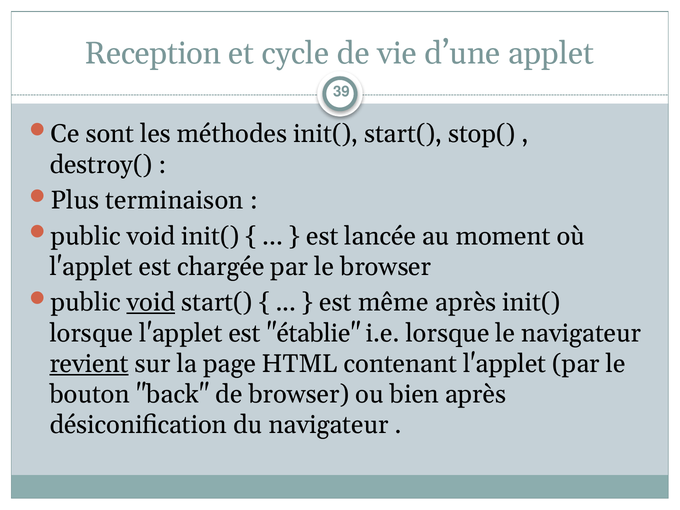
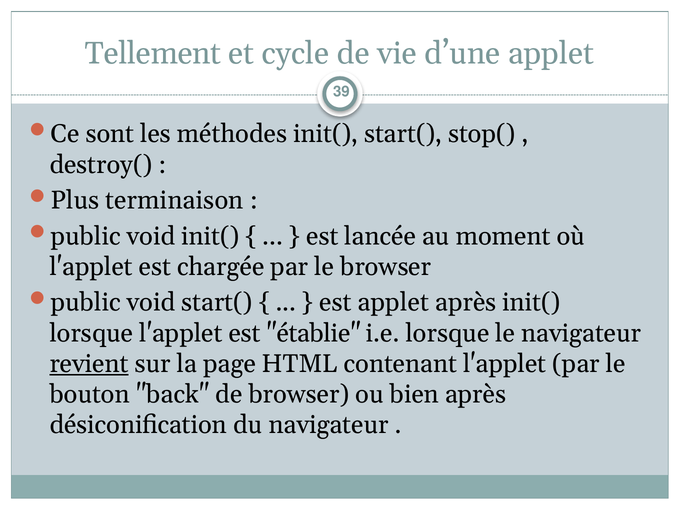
Reception: Reception -> Tellement
void at (151, 302) underline: present -> none
est même: même -> applet
